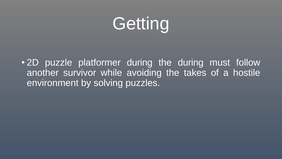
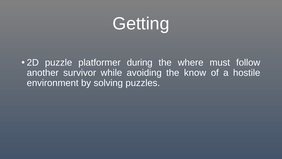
the during: during -> where
takes: takes -> know
